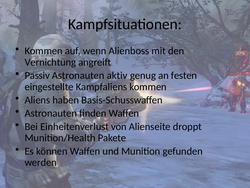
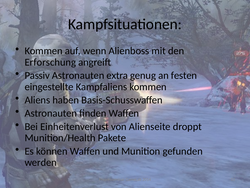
Vernichtung: Vernichtung -> Erforschung
aktiv: aktiv -> extra
